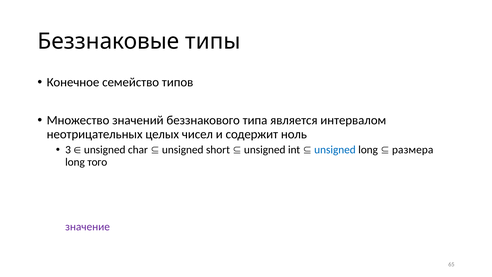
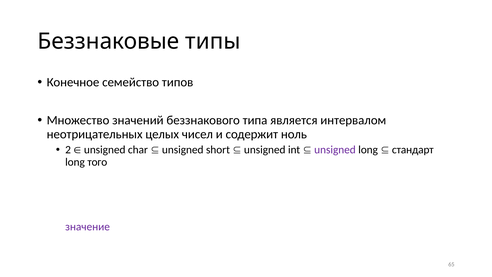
3: 3 -> 2
unsigned at (335, 150) colour: blue -> purple
размера: размера -> стандарт
